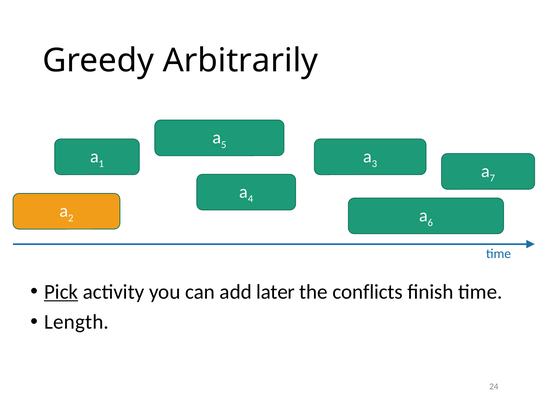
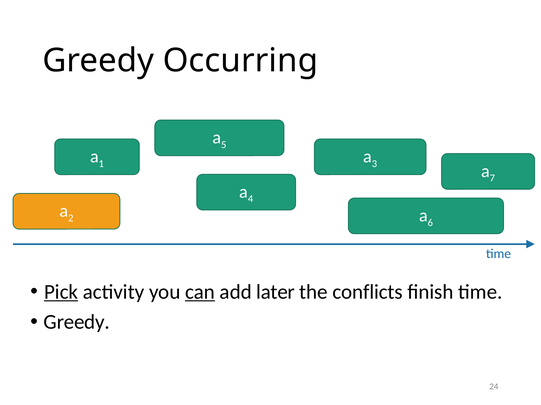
Arbitrarily: Arbitrarily -> Occurring
can underline: none -> present
Length at (76, 323): Length -> Greedy
